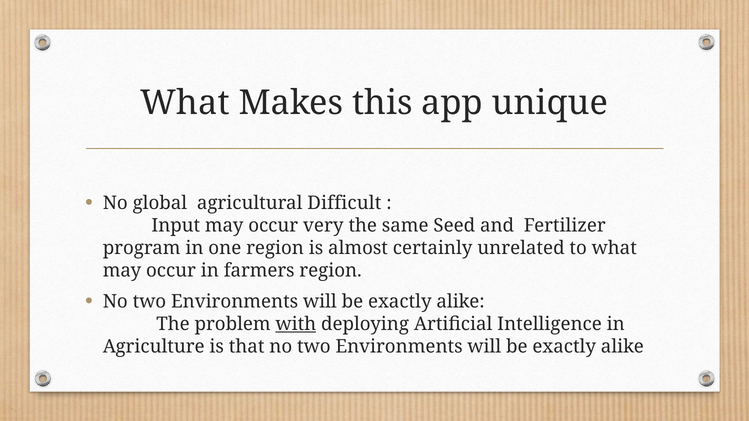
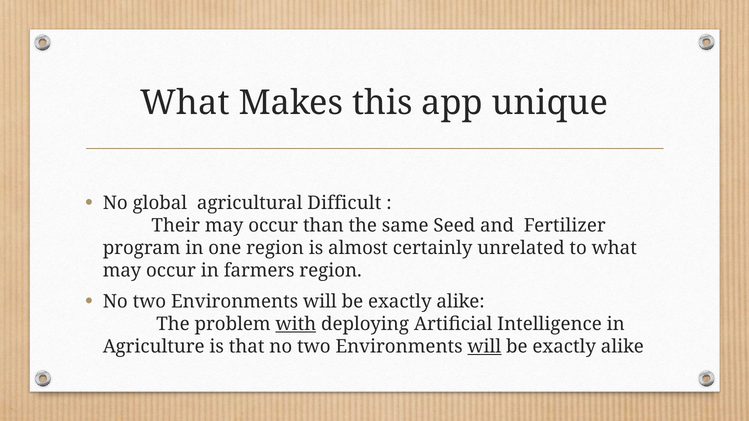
Input: Input -> Their
very: very -> than
will at (484, 347) underline: none -> present
